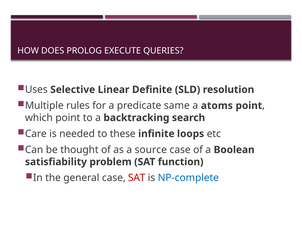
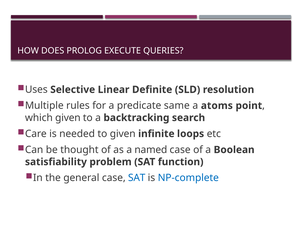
which point: point -> given
to these: these -> given
source: source -> named
SAT at (137, 177) colour: red -> blue
